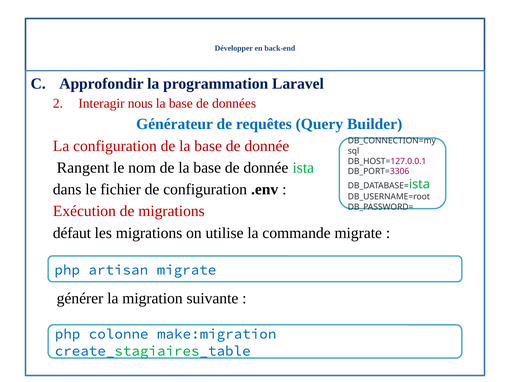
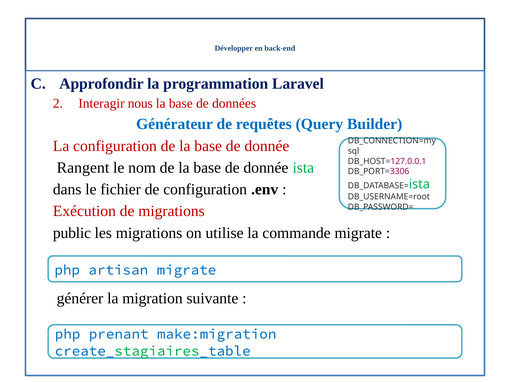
défaut: défaut -> public
colonne: colonne -> prenant
